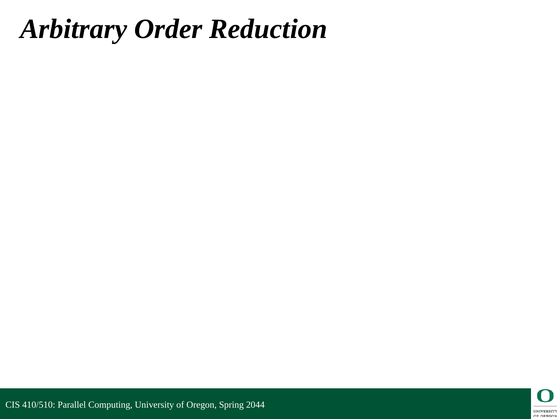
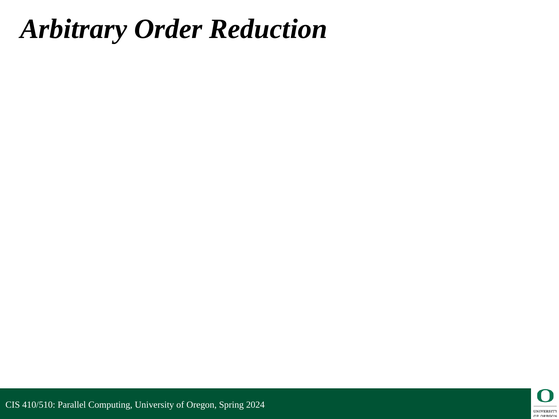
2044: 2044 -> 2024
